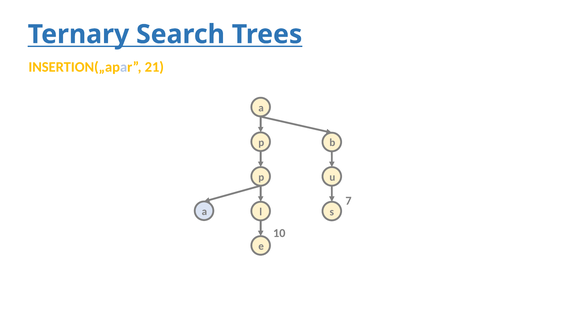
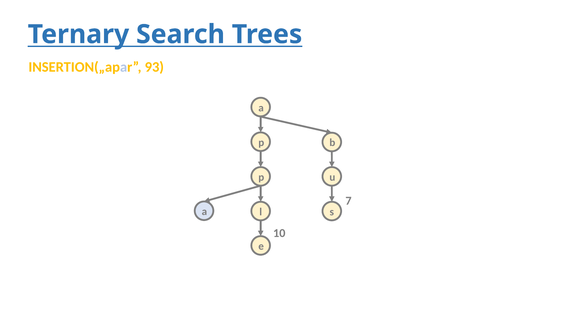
21: 21 -> 93
